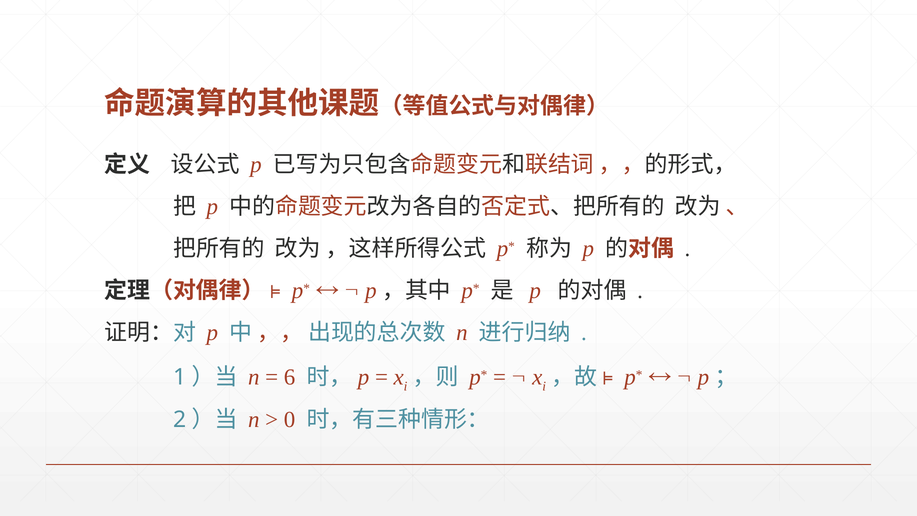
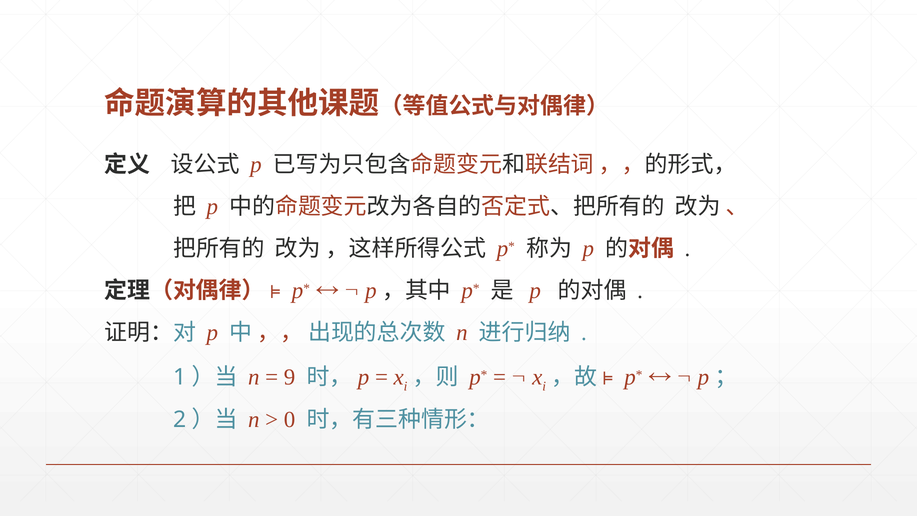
6: 6 -> 9
